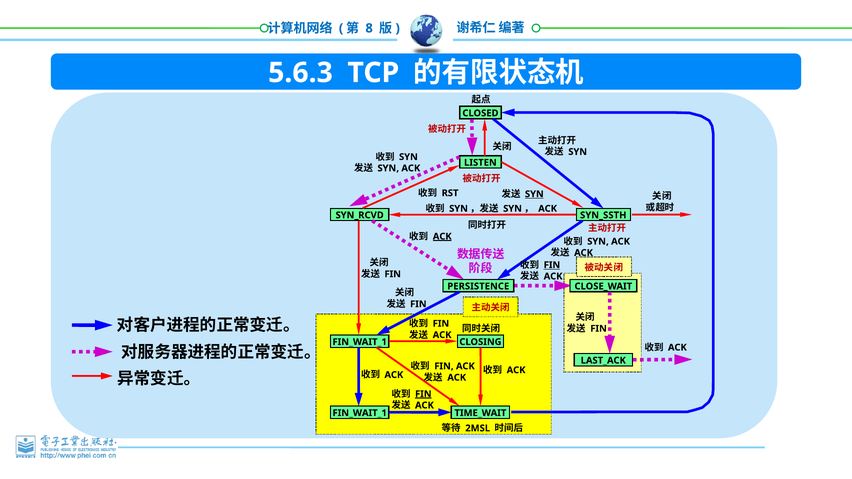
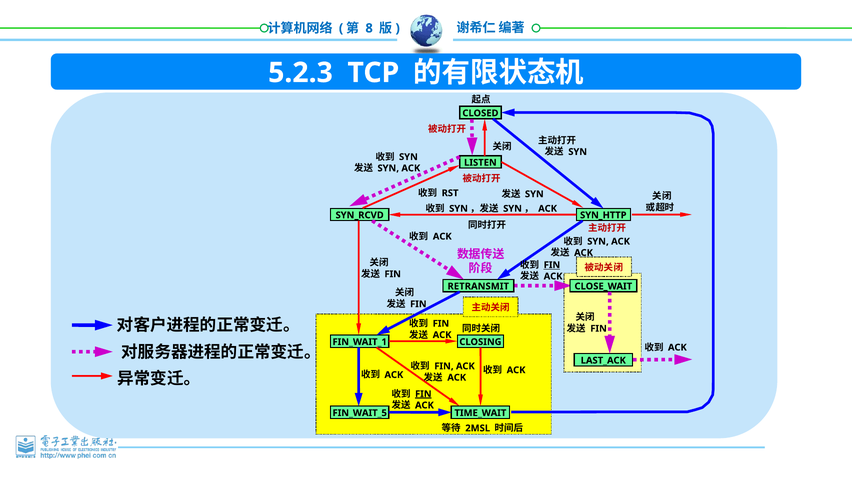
5.6.3: 5.6.3 -> 5.2.3
SYN at (534, 194) underline: present -> none
SYN_SSTH: SYN_SSTH -> SYN_HTTP
ACK at (442, 237) underline: present -> none
PERSISTENCE: PERSISTENCE -> RETRANSMIT
FIN_WAIT_1 at (360, 413): FIN_WAIT_1 -> FIN_WAIT_5
